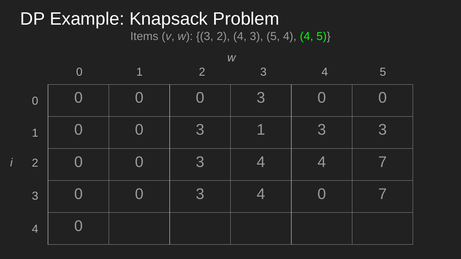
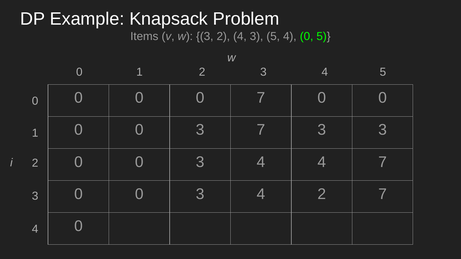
5 4 4: 4 -> 0
3 at (261, 98): 3 -> 7
3 1: 1 -> 7
0 3 4 0: 0 -> 2
